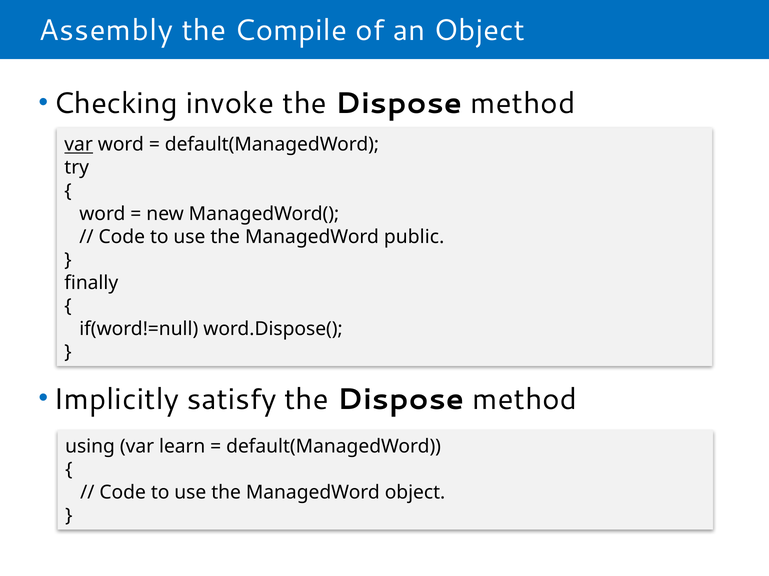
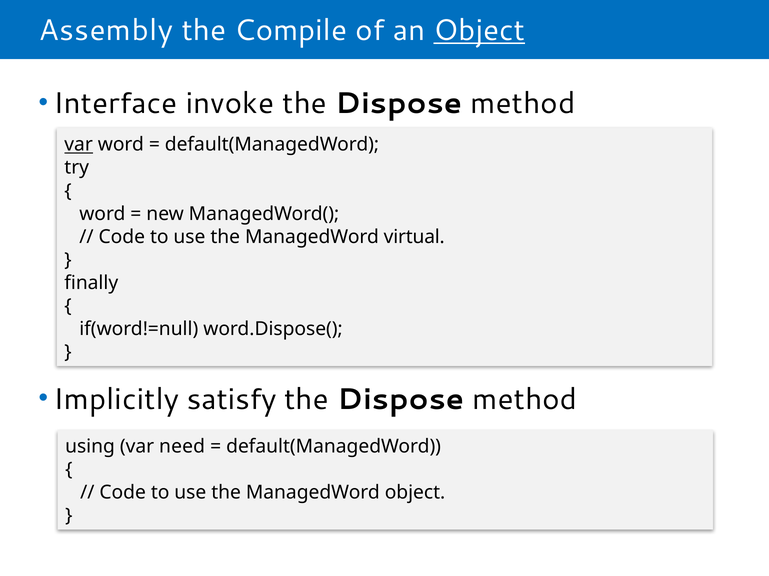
Object at (479, 30) underline: none -> present
Checking: Checking -> Interface
public: public -> virtual
learn: learn -> need
